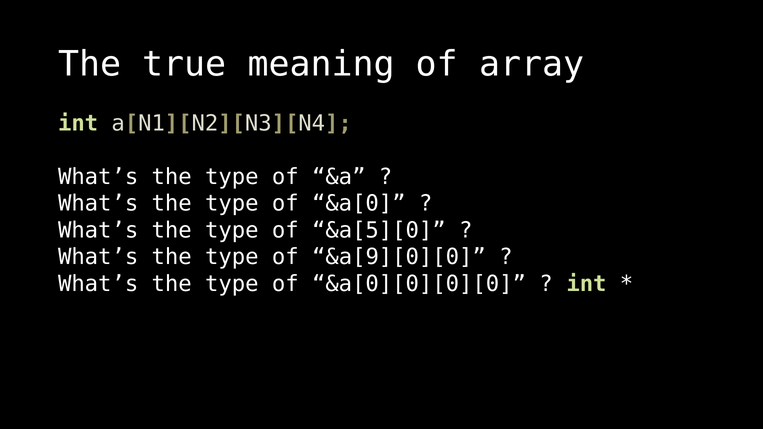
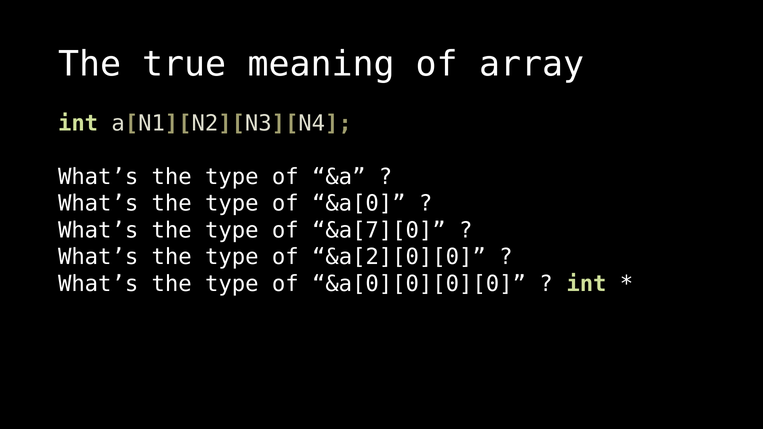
&a[5][0: &a[5][0 -> &a[7][0
&a[9][0][0: &a[9][0][0 -> &a[2][0][0
